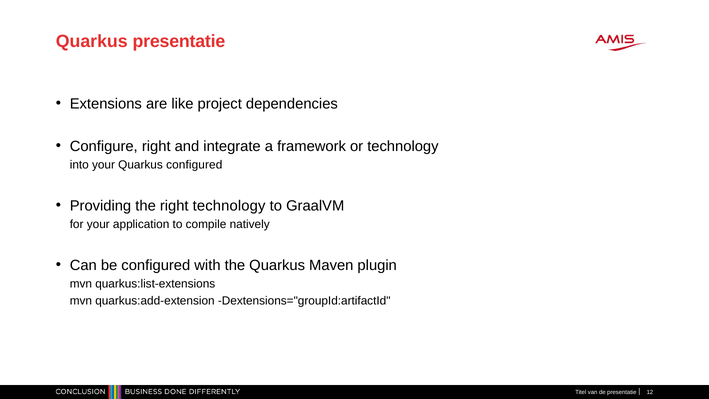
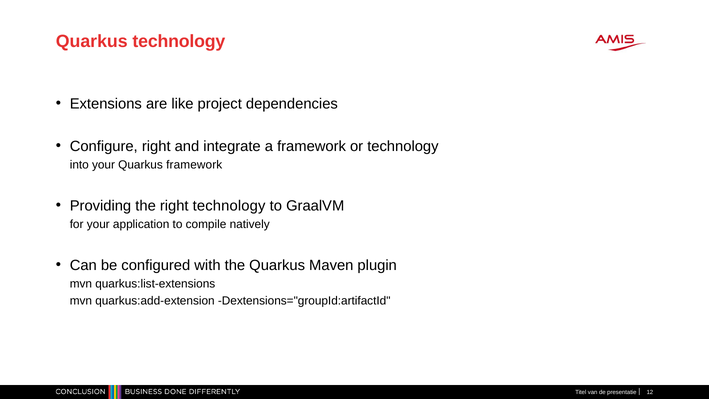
Quarkus presentatie: presentatie -> technology
Quarkus configured: configured -> framework
